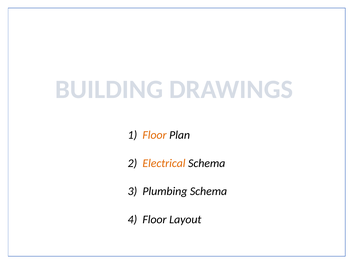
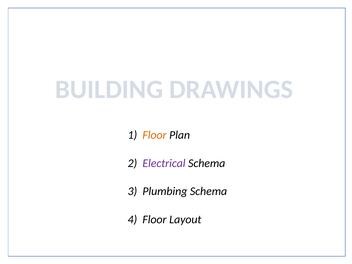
Electrical colour: orange -> purple
